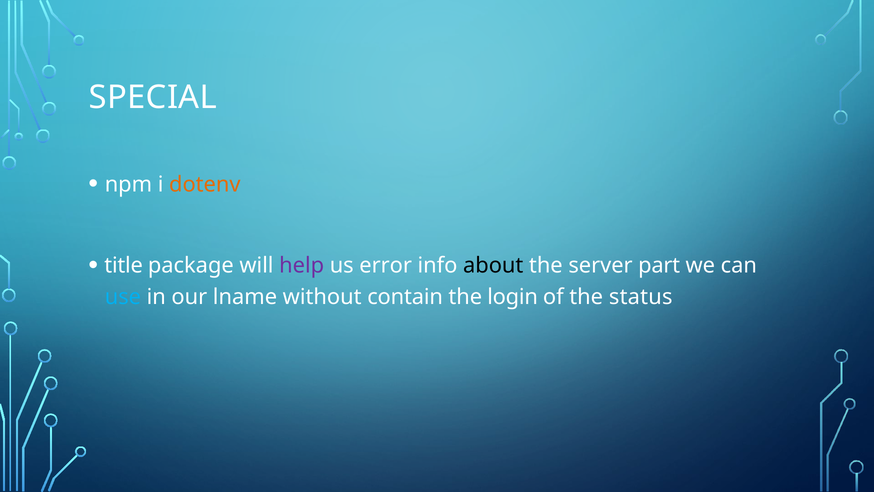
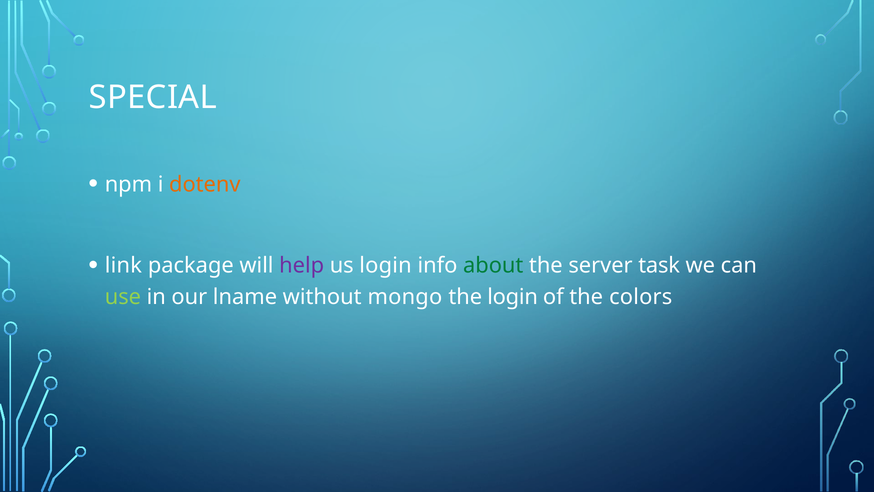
title: title -> link
us error: error -> login
about colour: black -> green
part: part -> task
use colour: light blue -> light green
contain: contain -> mongo
status: status -> colors
